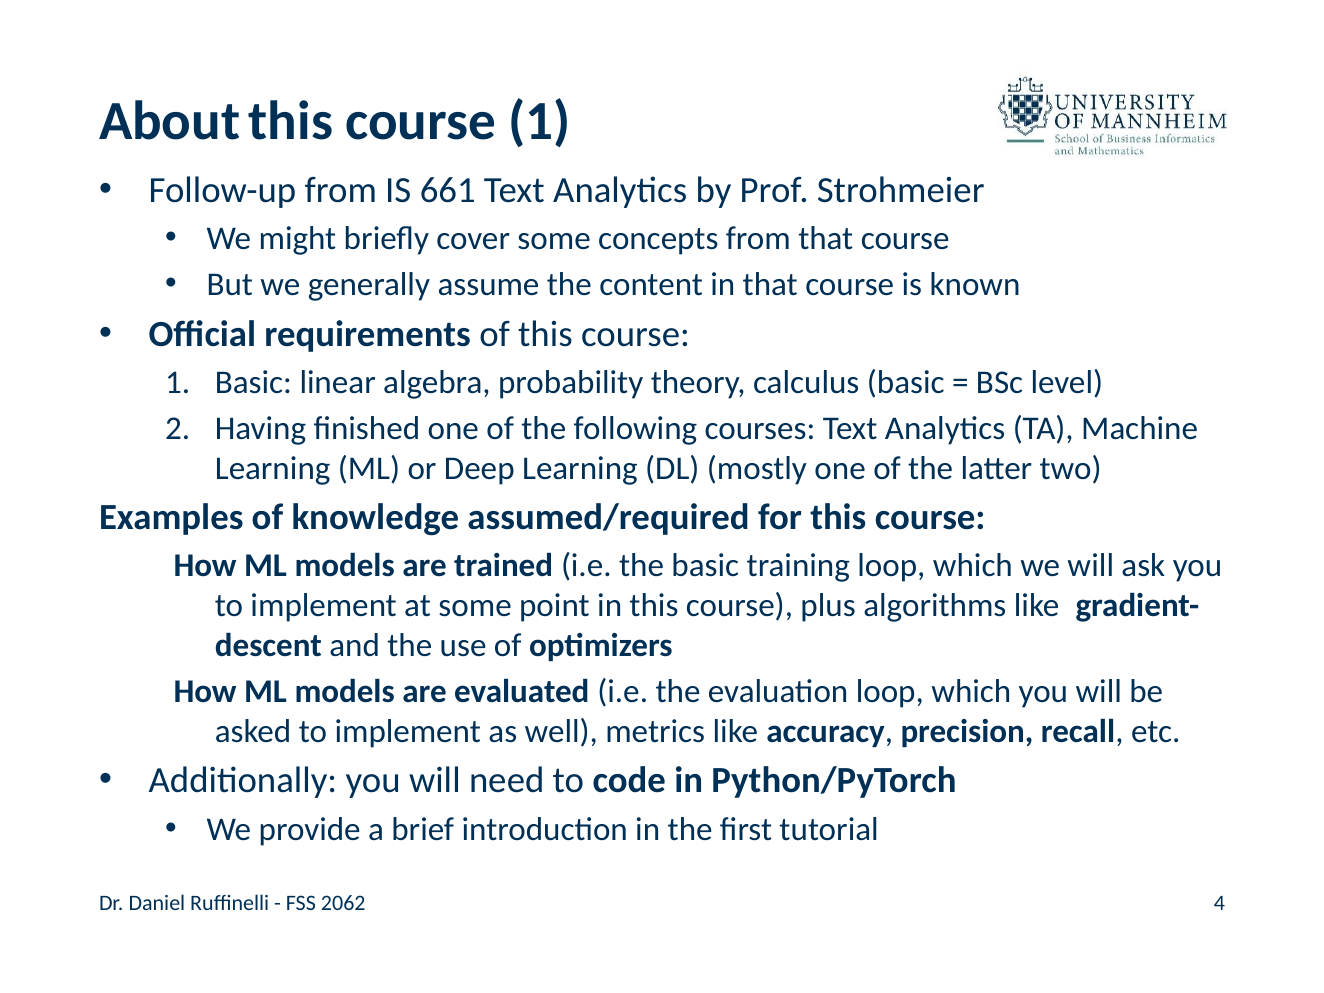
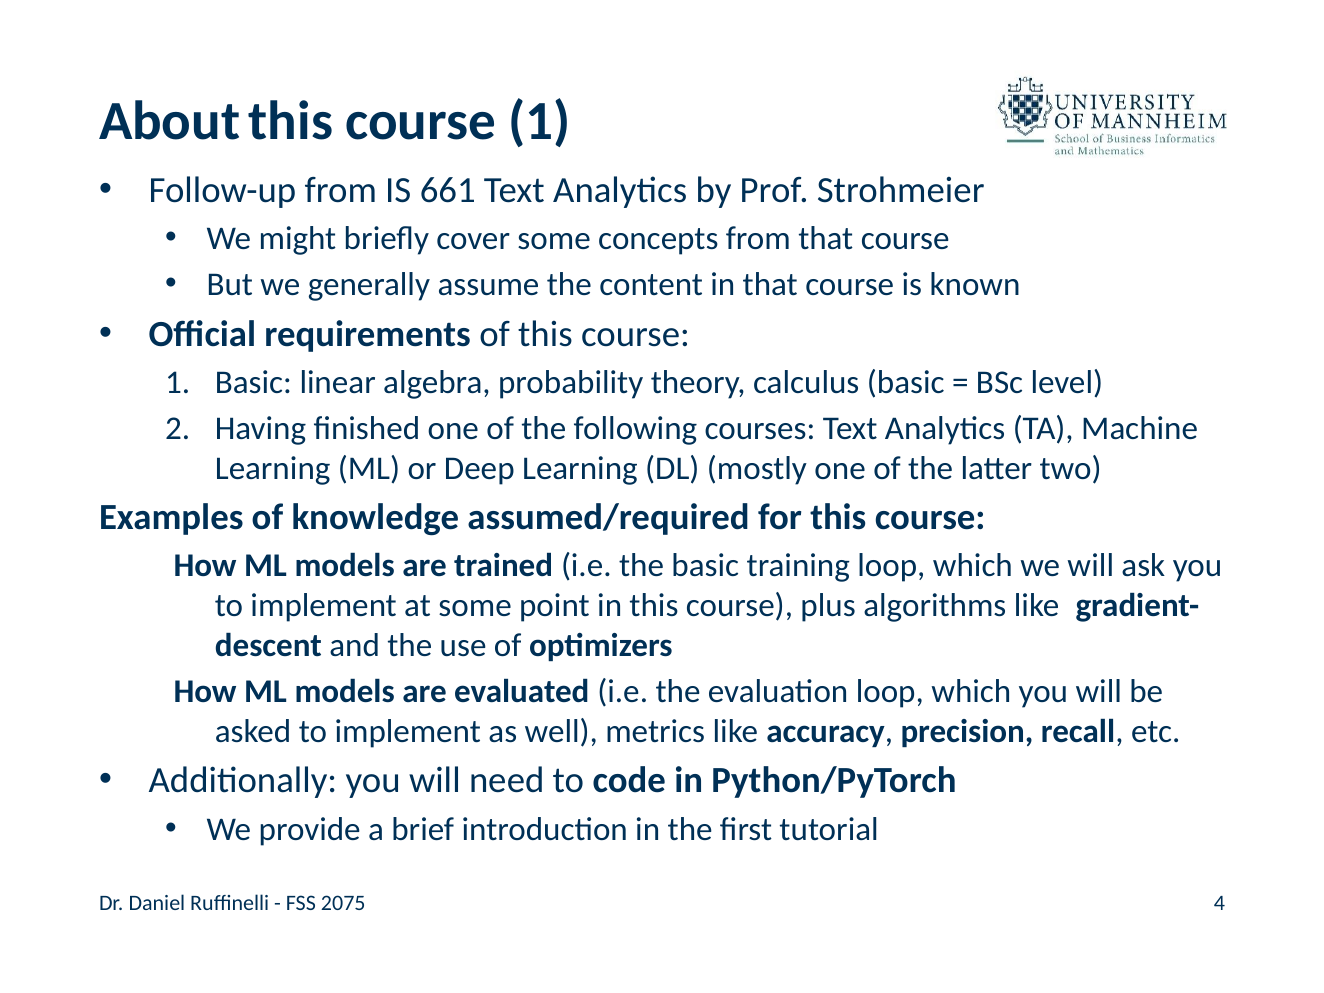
2062: 2062 -> 2075
